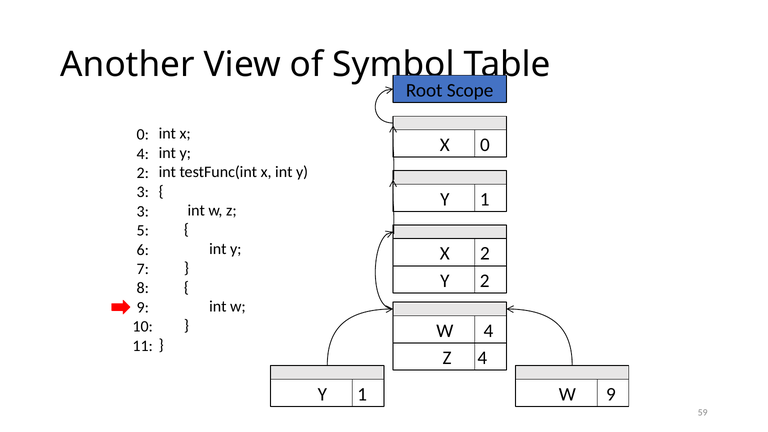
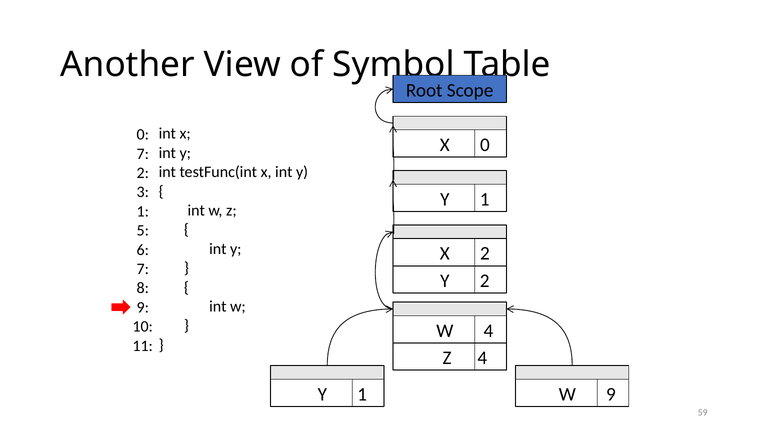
4 at (143, 154): 4 -> 7
3 at (143, 211): 3 -> 1
